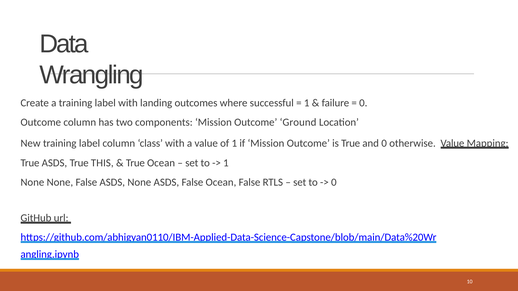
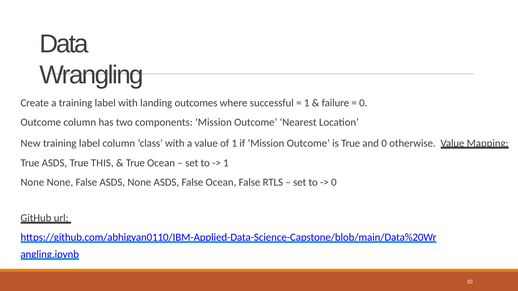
Ground: Ground -> Nearest
